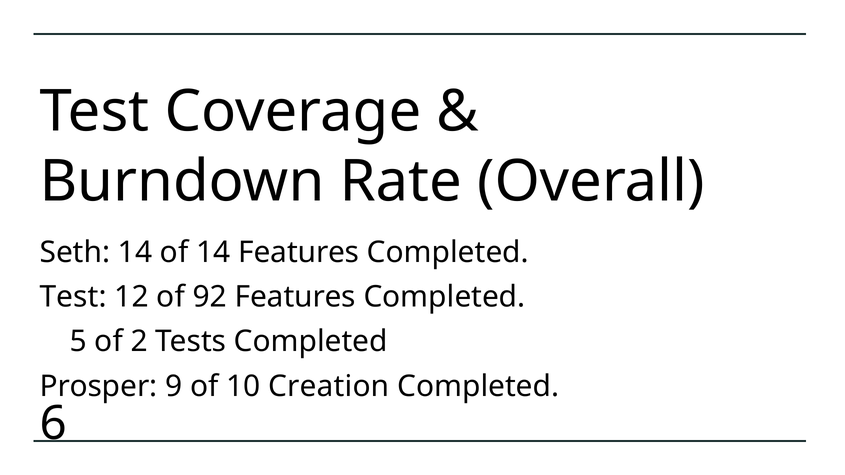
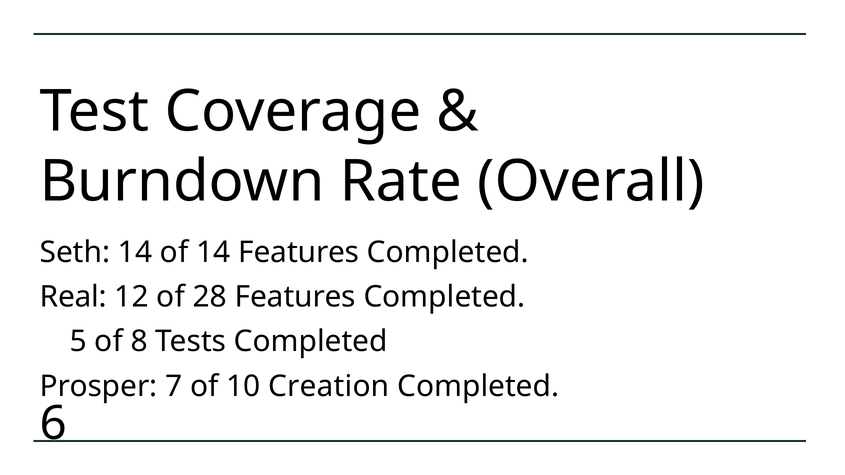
Test at (73, 297): Test -> Real
92: 92 -> 28
2: 2 -> 8
9: 9 -> 7
